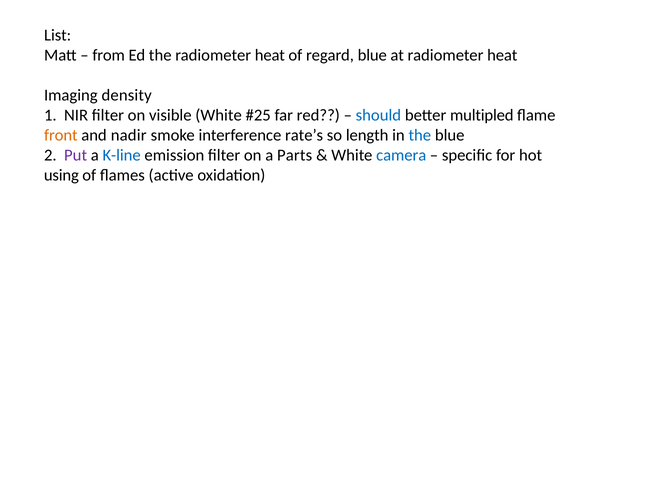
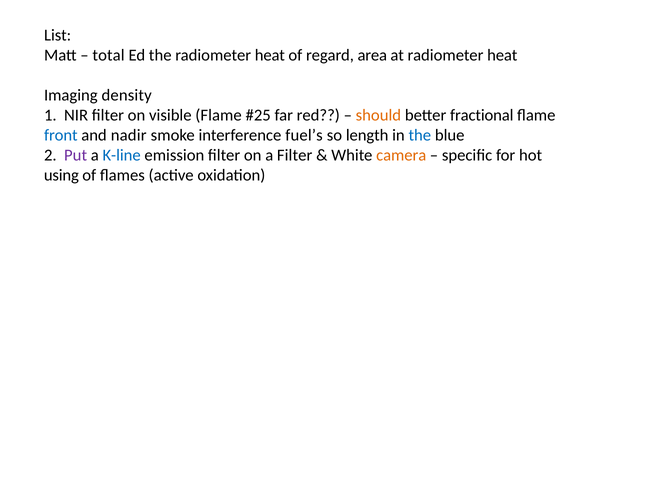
from: from -> total
regard blue: blue -> area
visible White: White -> Flame
should colour: blue -> orange
multipled: multipled -> fractional
front colour: orange -> blue
rate’s: rate’s -> fuel’s
a Parts: Parts -> Filter
camera colour: blue -> orange
